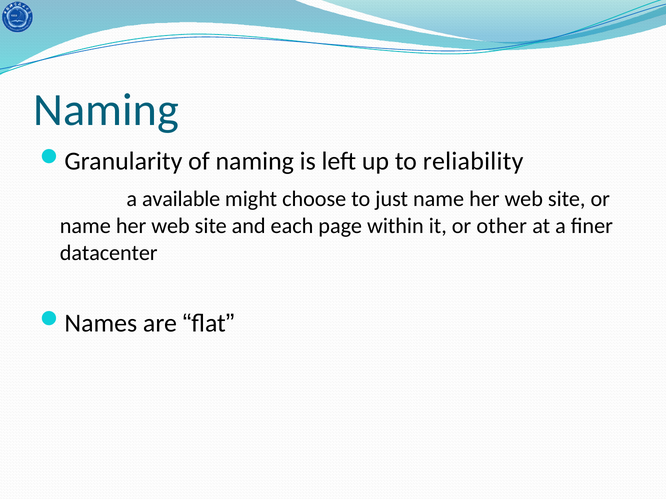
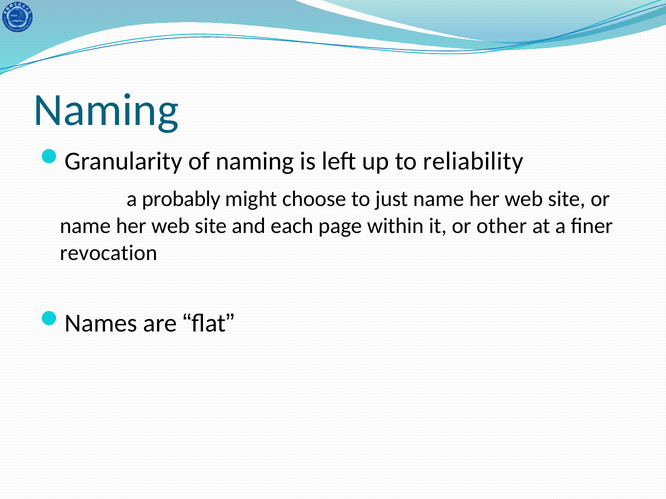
available: available -> probably
datacenter: datacenter -> revocation
